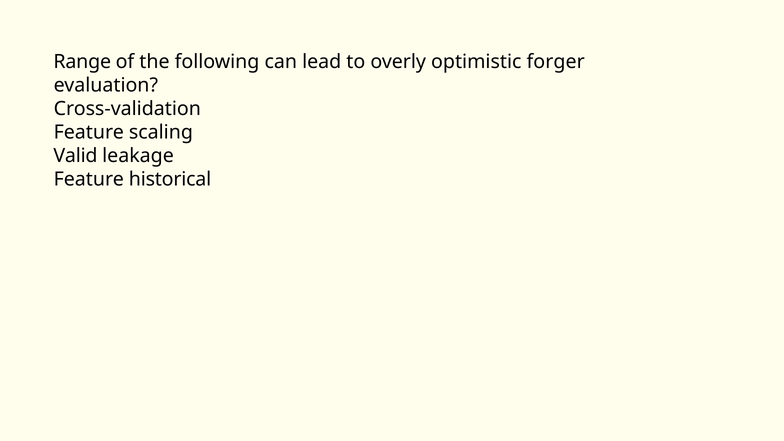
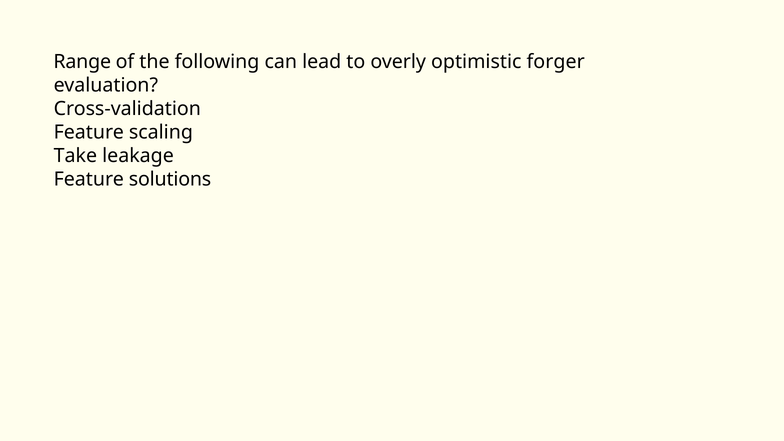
Valid: Valid -> Take
historical: historical -> solutions
